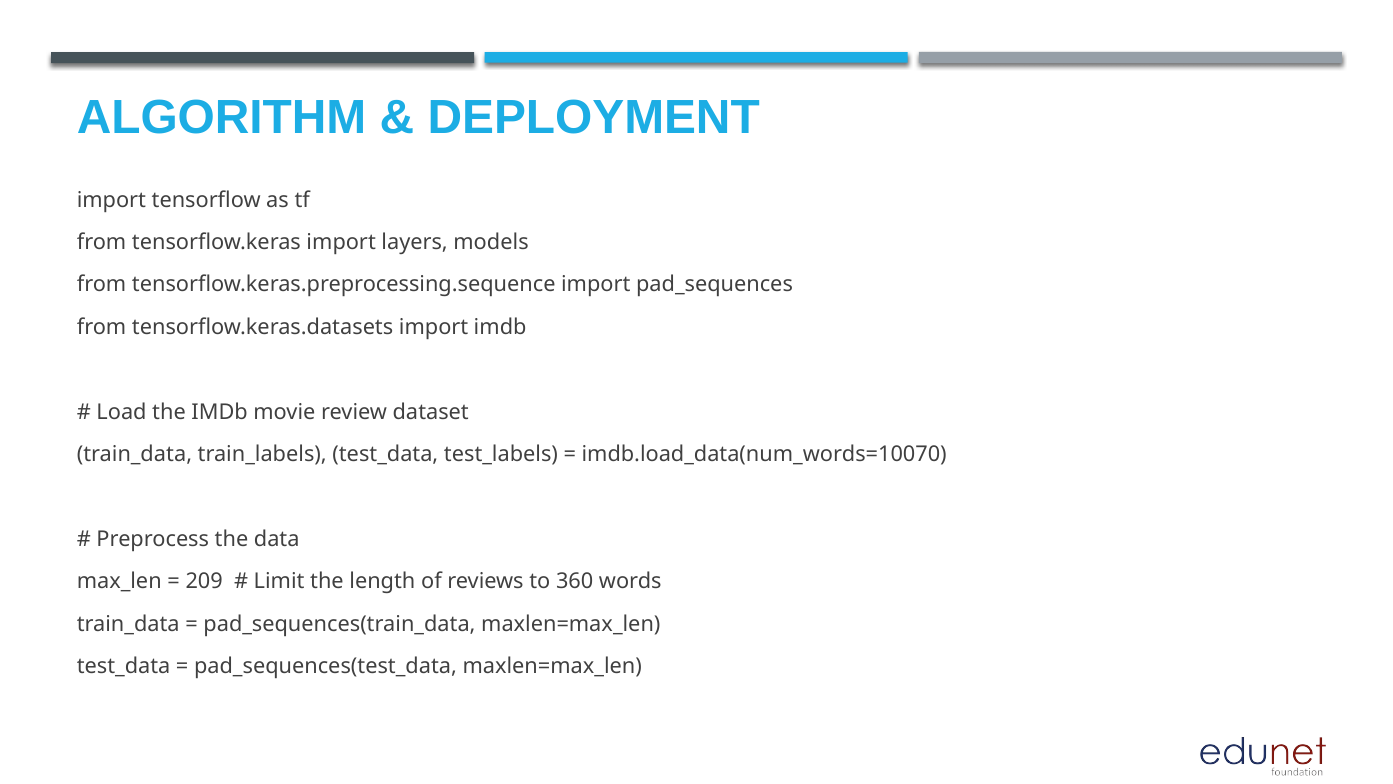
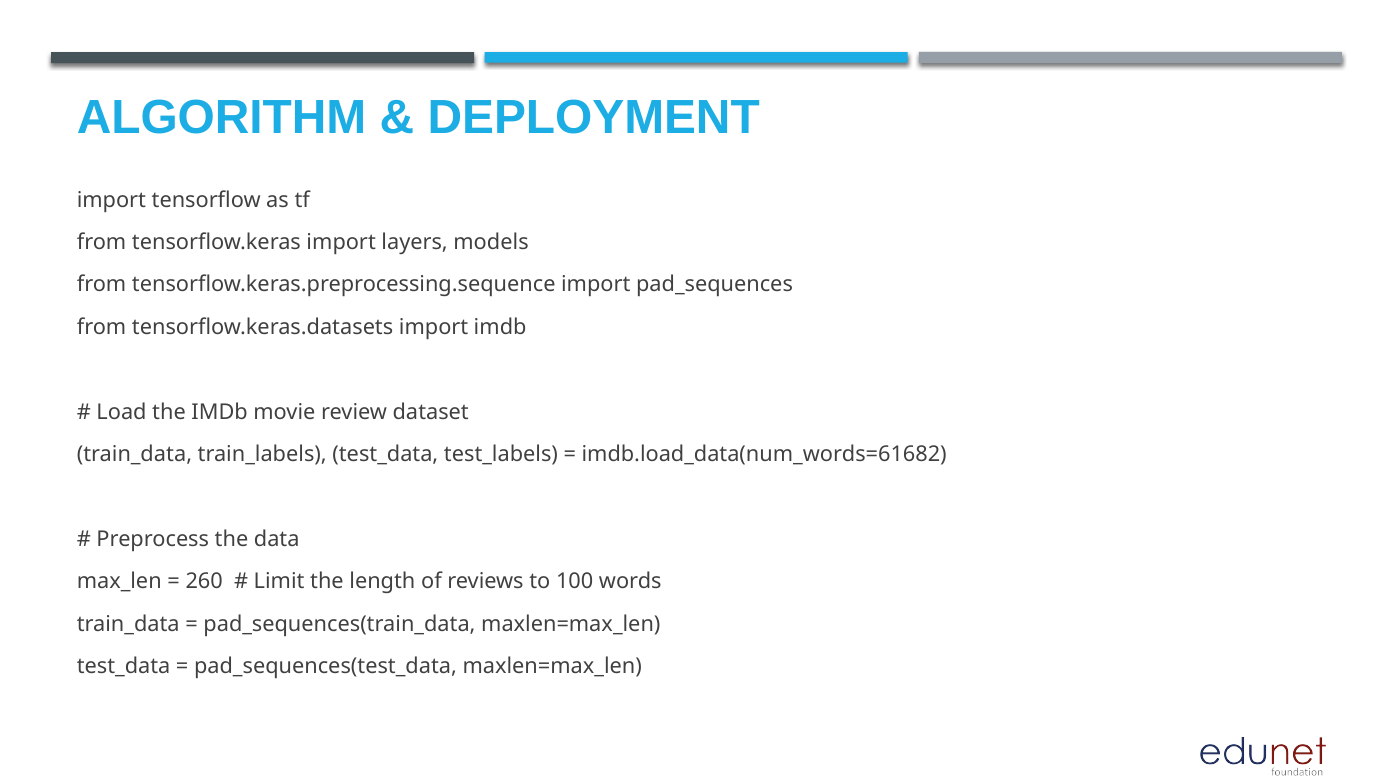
imdb.load_data(num_words=10070: imdb.load_data(num_words=10070 -> imdb.load_data(num_words=61682
209: 209 -> 260
360: 360 -> 100
